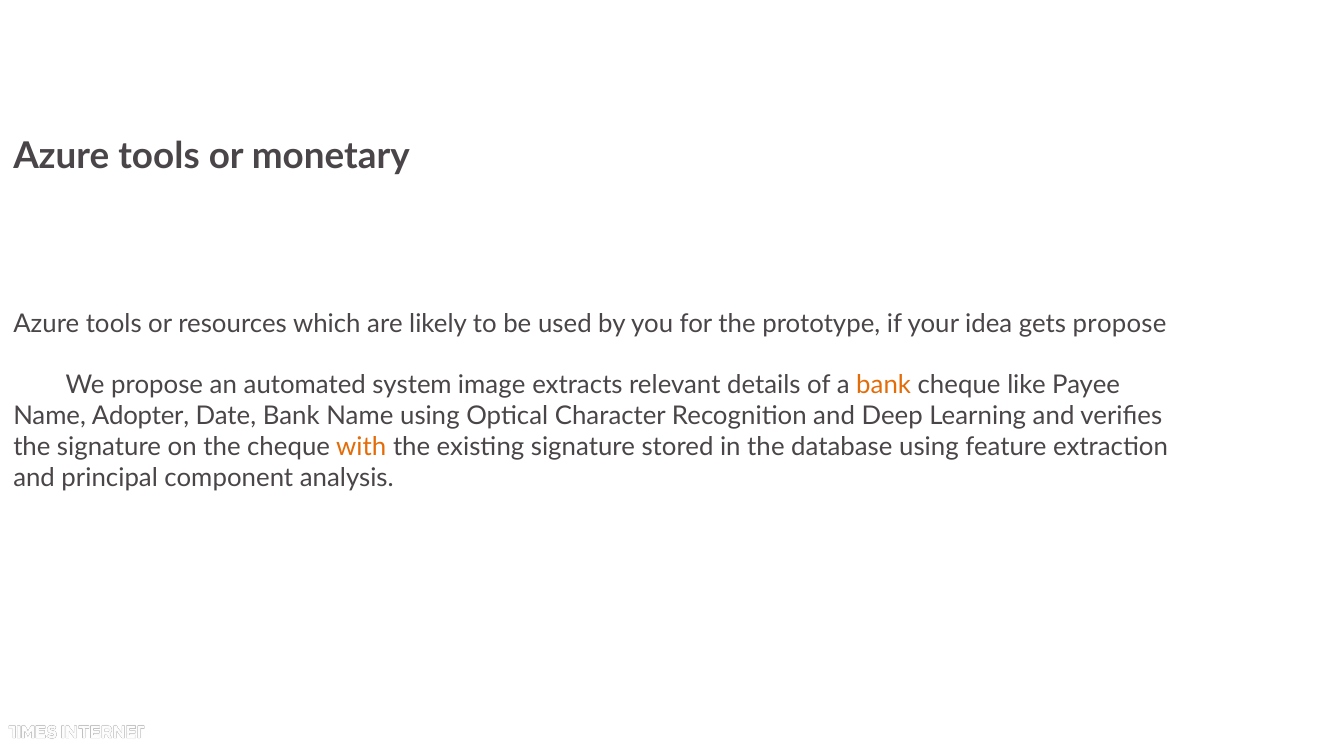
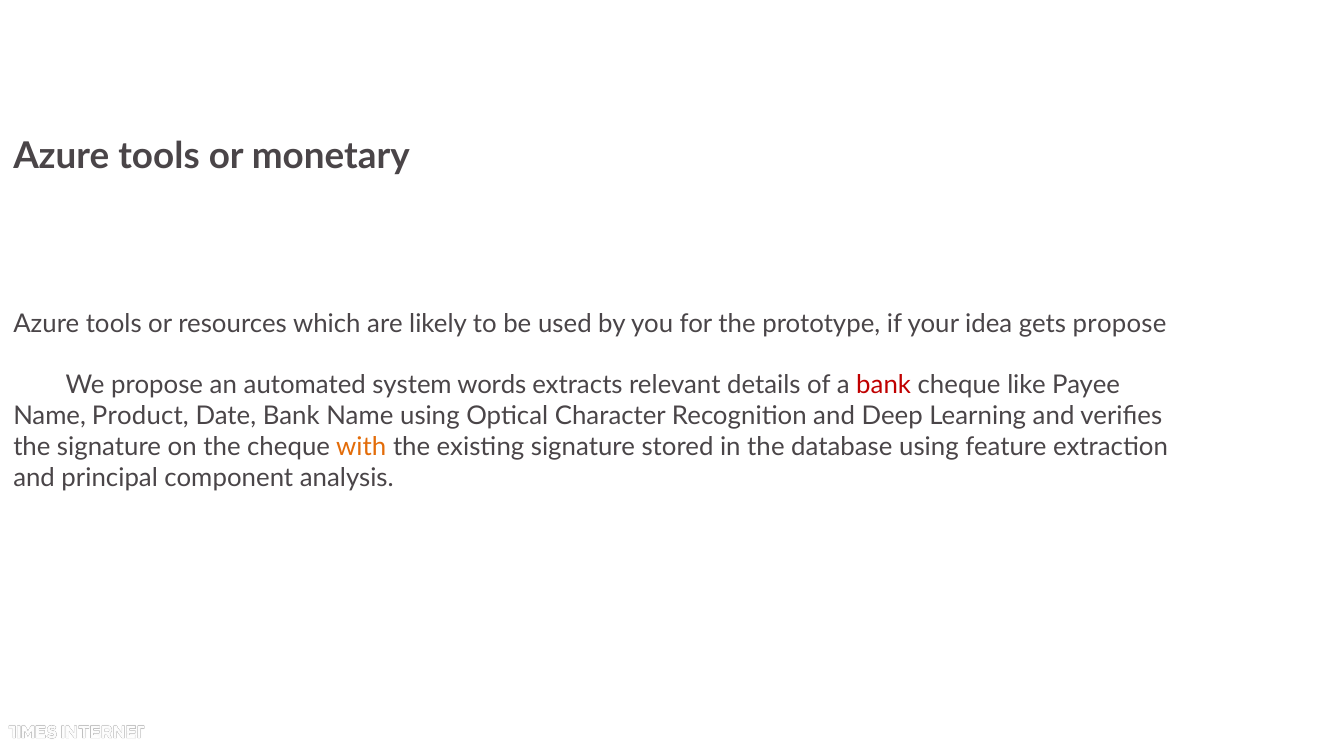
image: image -> words
bank at (884, 385) colour: orange -> red
Adopter: Adopter -> Product
